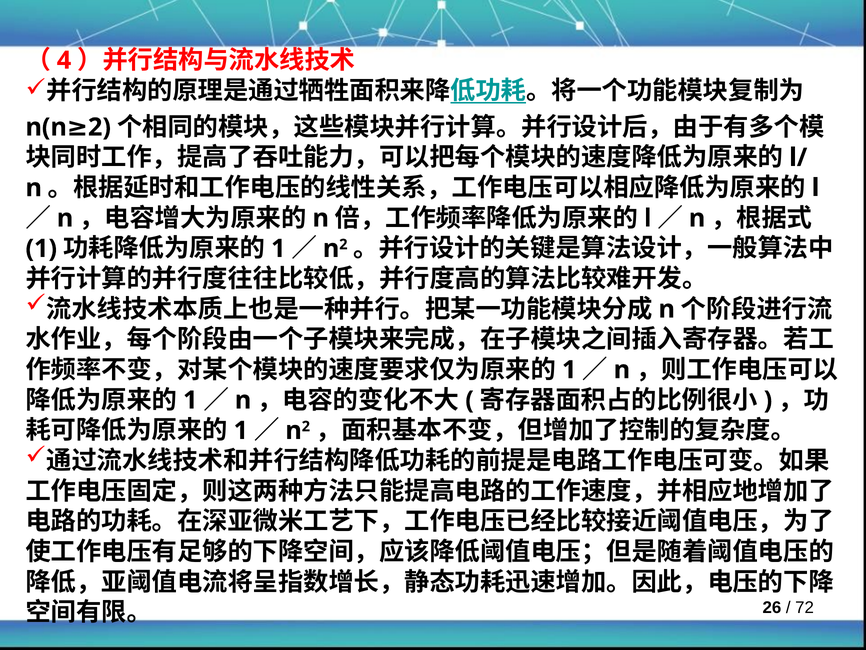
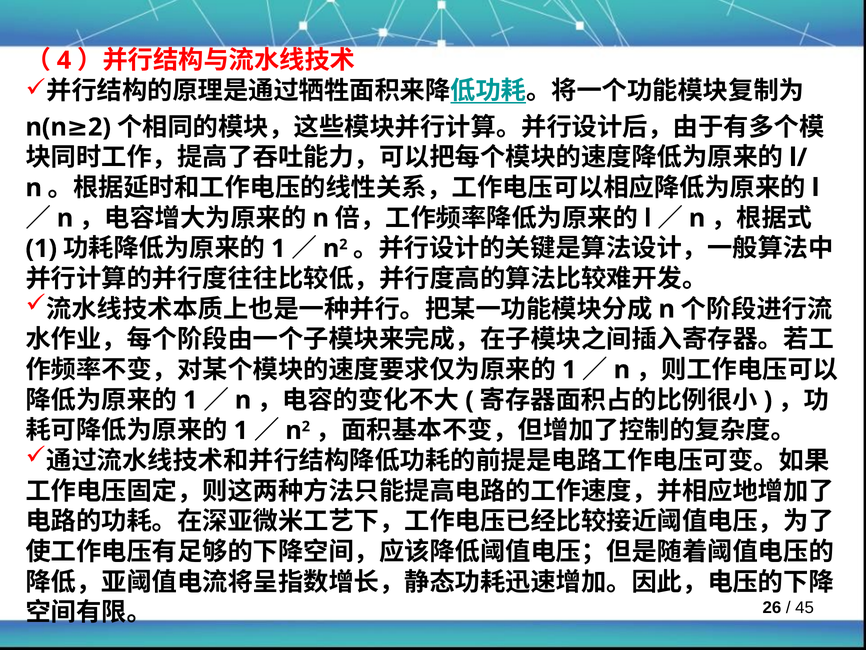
72: 72 -> 45
